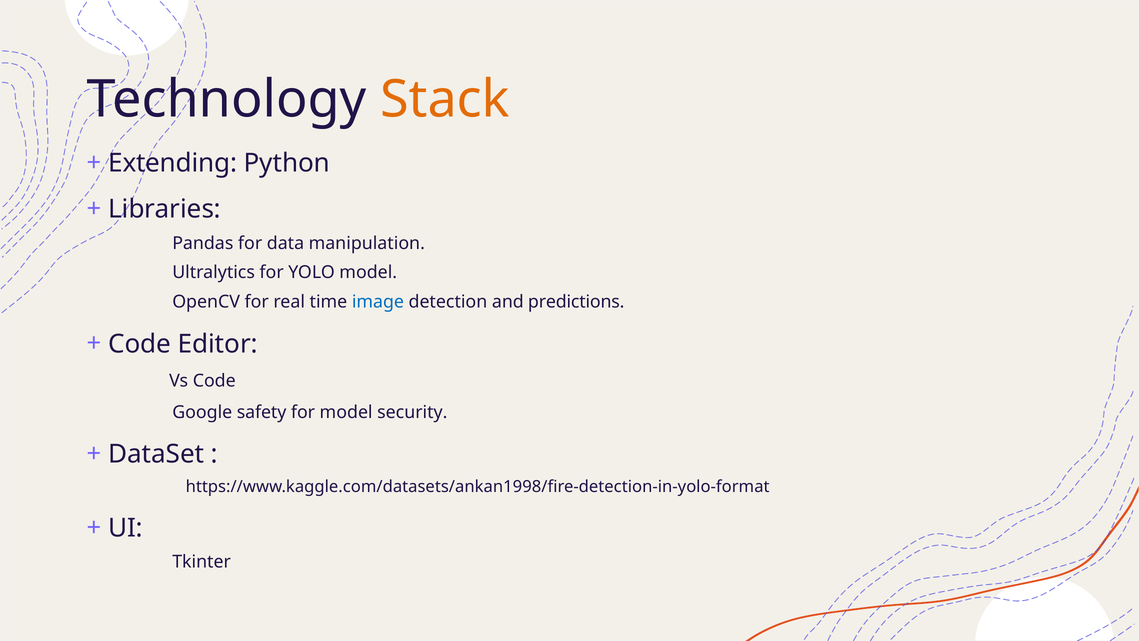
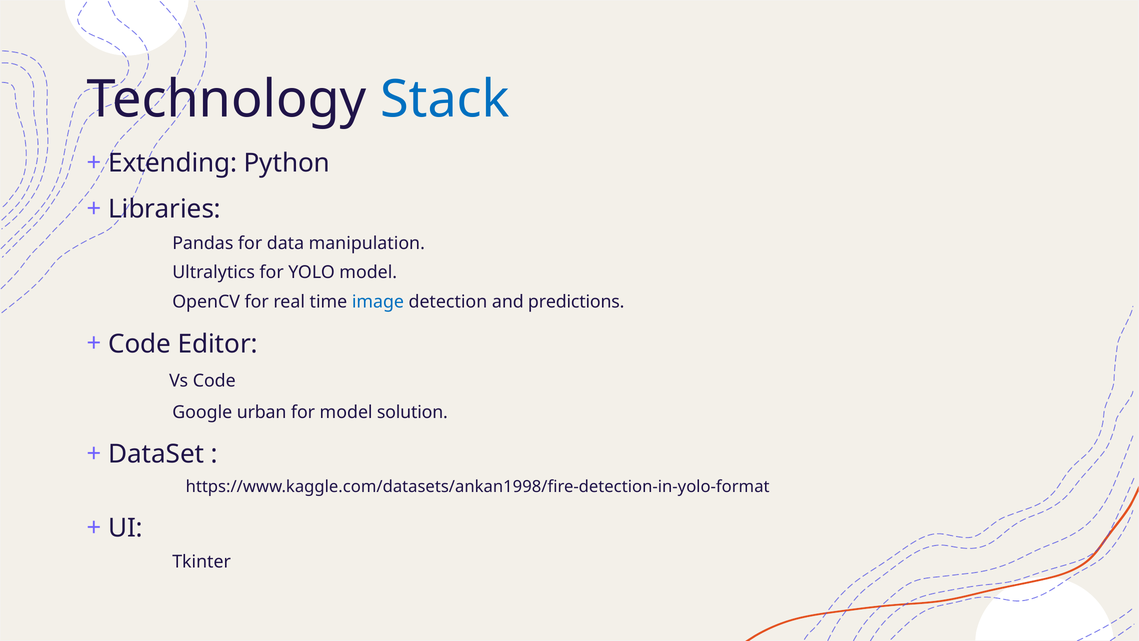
Stack colour: orange -> blue
safety: safety -> urban
security: security -> solution
